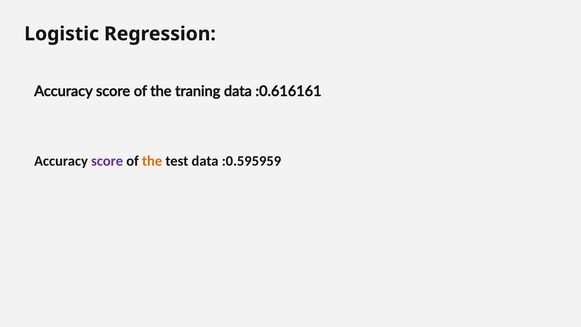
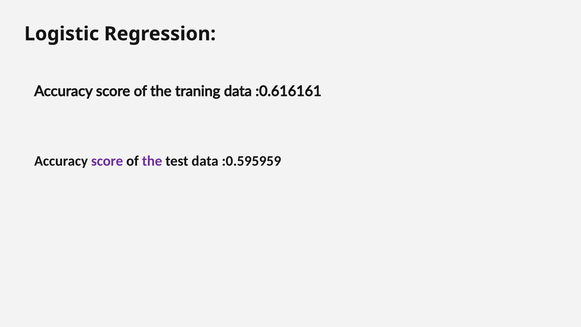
the at (152, 161) colour: orange -> purple
